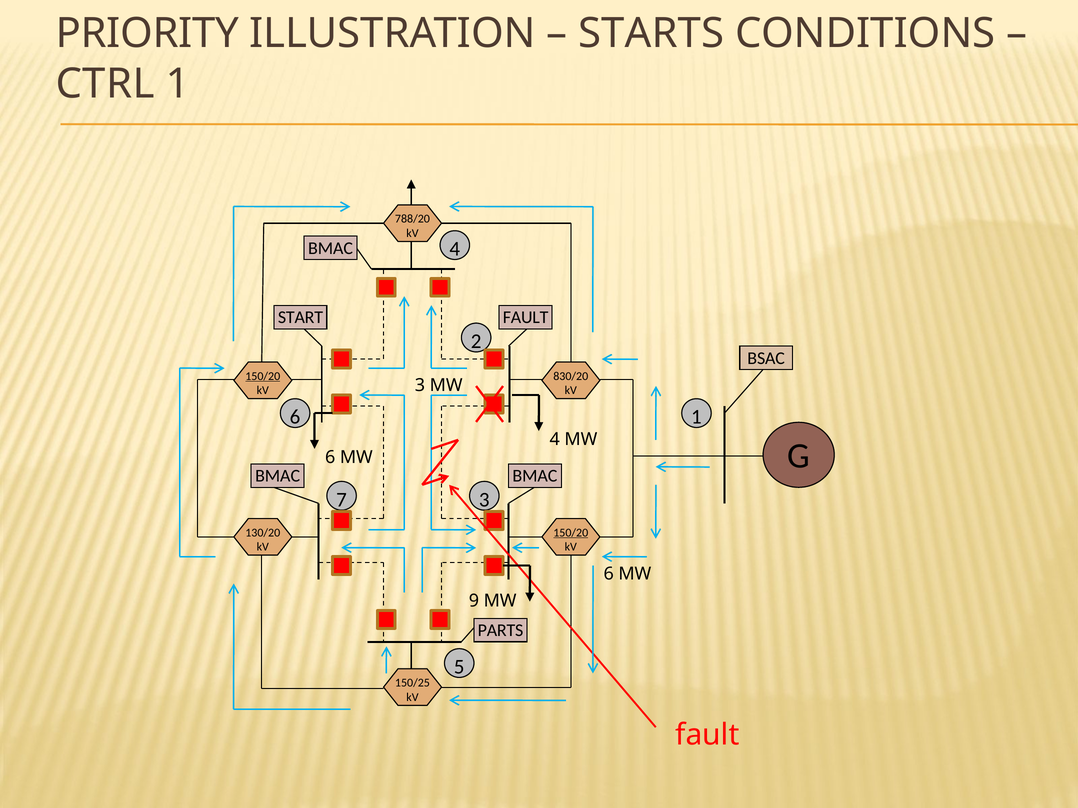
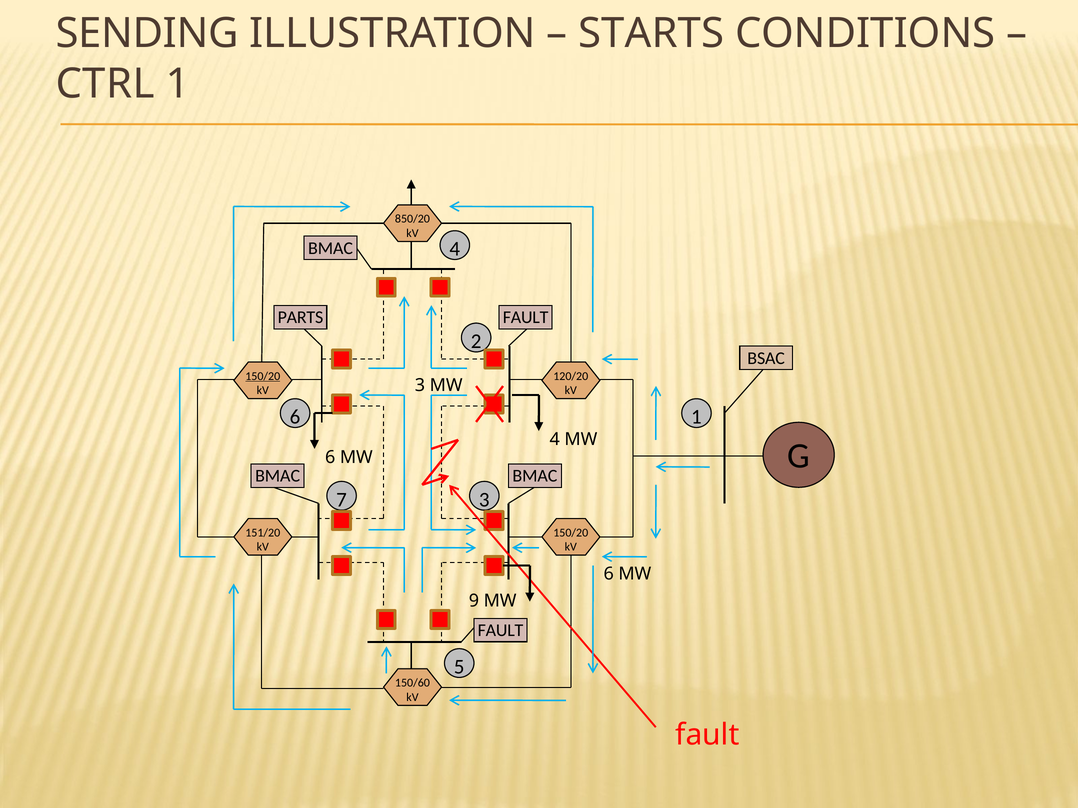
PRIORITY: PRIORITY -> SENDING
788/20: 788/20 -> 850/20
START: START -> PARTS
830/20: 830/20 -> 120/20
130/20: 130/20 -> 151/20
150/20 at (571, 533) underline: present -> none
PARTS at (501, 631): PARTS -> FAULT
150/25: 150/25 -> 150/60
